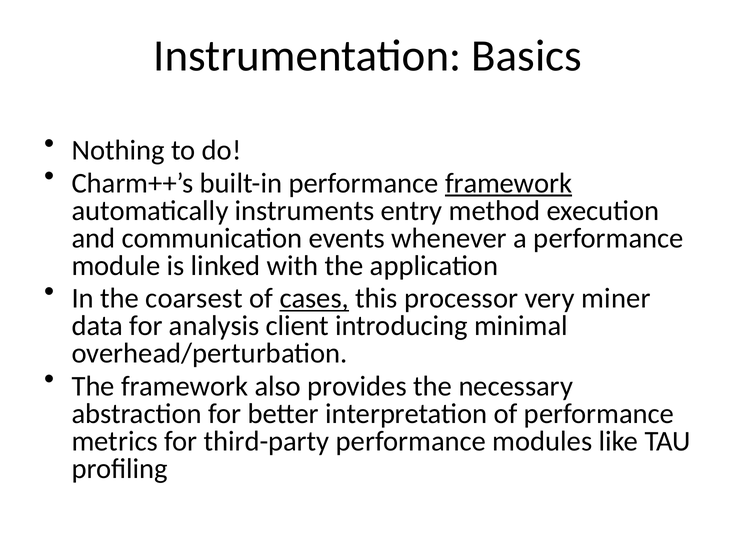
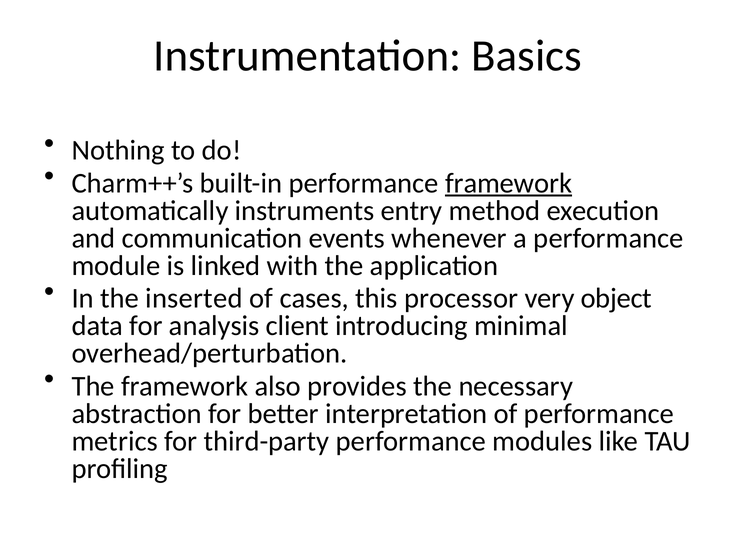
coarsest: coarsest -> inserted
cases underline: present -> none
miner: miner -> object
